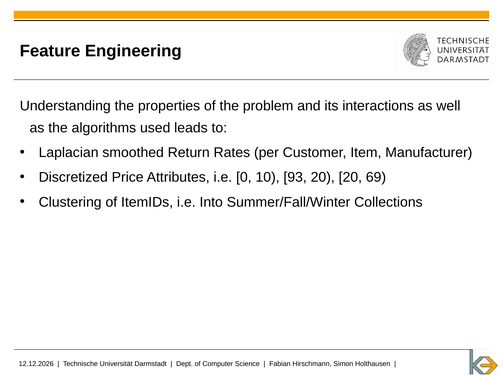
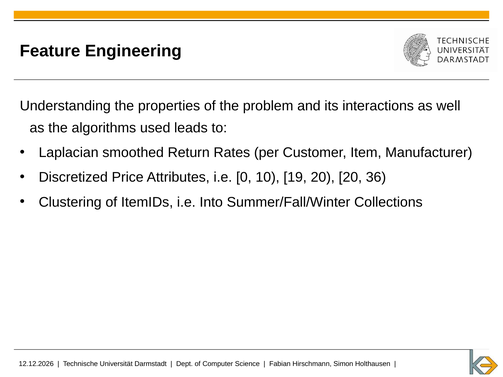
93: 93 -> 19
69: 69 -> 36
